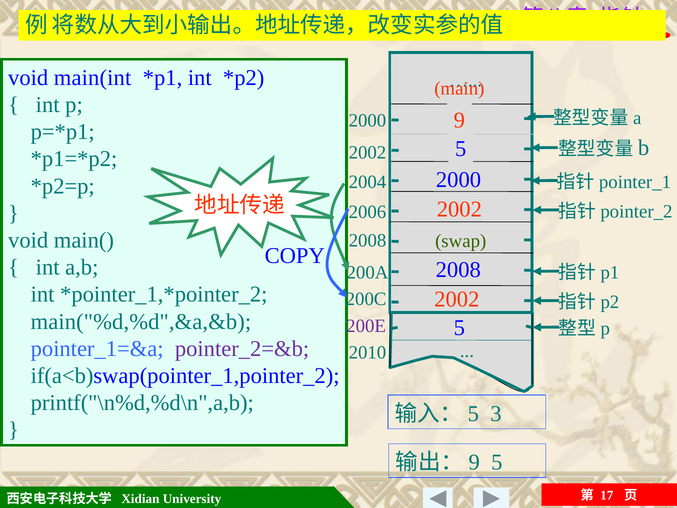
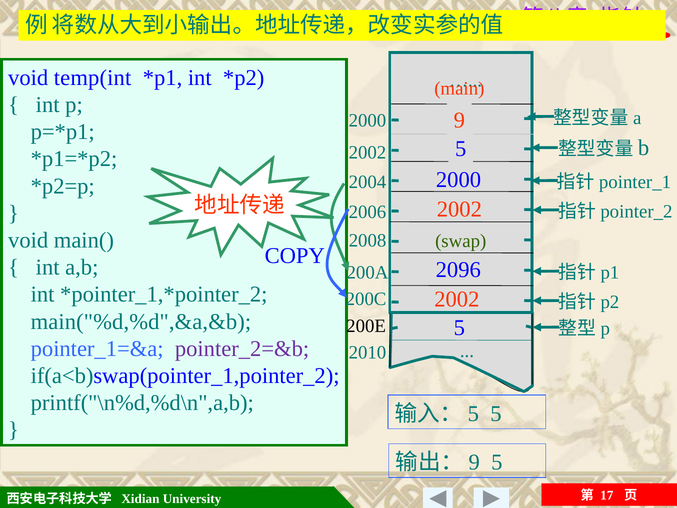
main(int: main(int -> temp(int
2008 at (458, 270): 2008 -> 2096
200E colour: purple -> black
3 at (496, 413): 3 -> 5
